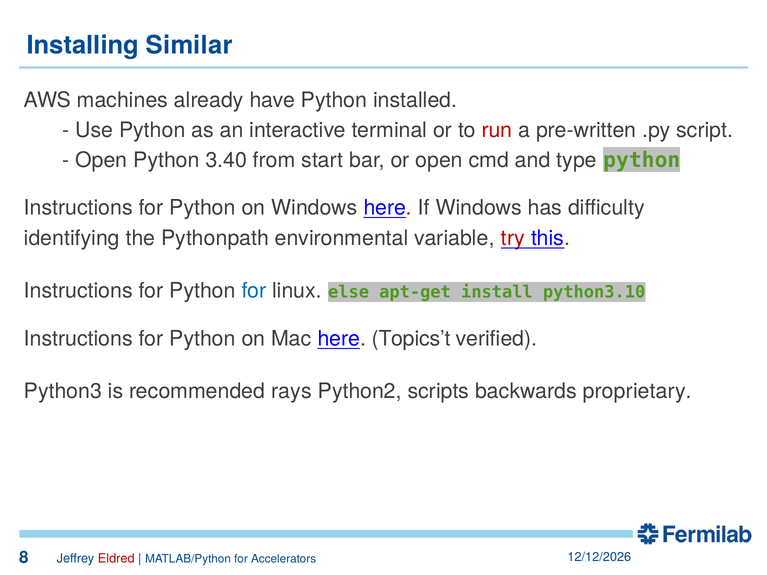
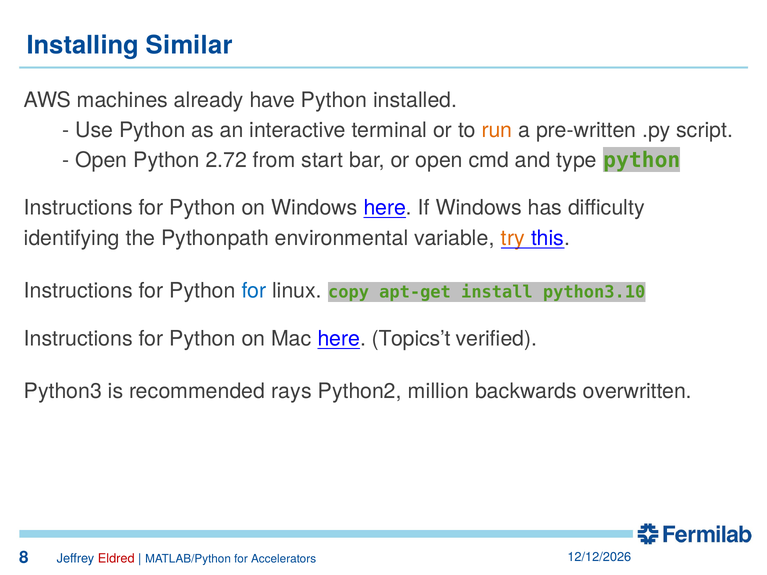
run colour: red -> orange
3.40: 3.40 -> 2.72
try colour: red -> orange
else: else -> copy
scripts: scripts -> million
proprietary: proprietary -> overwritten
